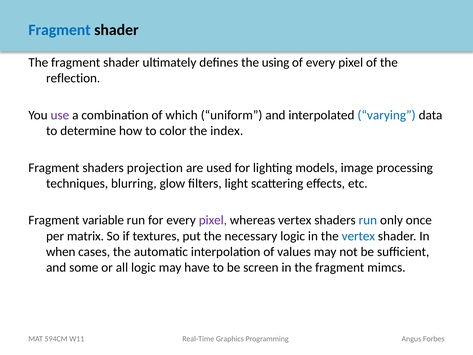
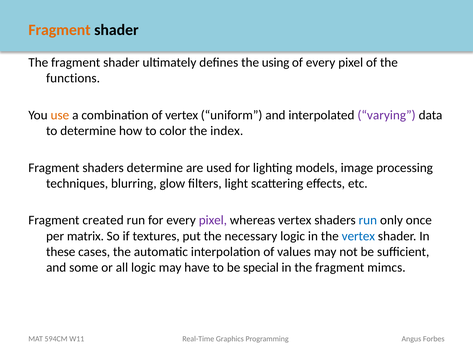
Fragment at (60, 30) colour: blue -> orange
reflection: reflection -> functions
use colour: purple -> orange
of which: which -> vertex
varying colour: blue -> purple
shaders projection: projection -> determine
variable: variable -> created
when: when -> these
screen: screen -> special
